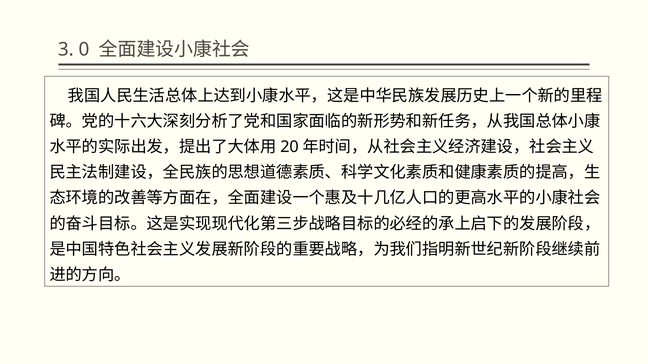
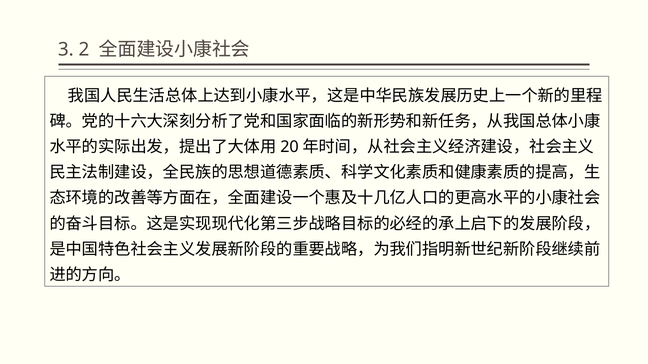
0: 0 -> 2
